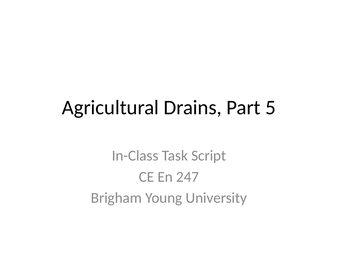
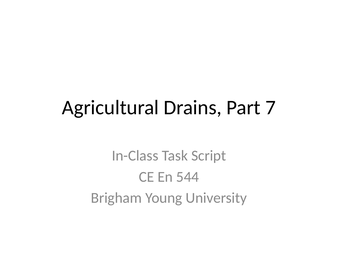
5: 5 -> 7
247: 247 -> 544
